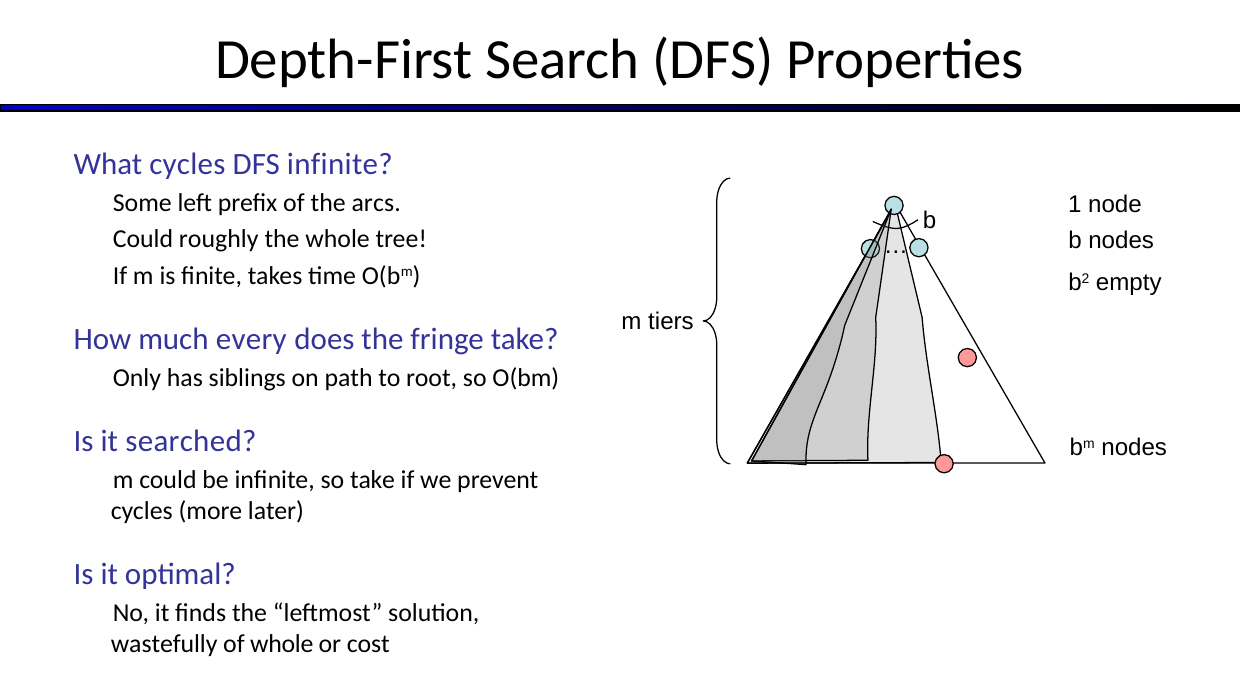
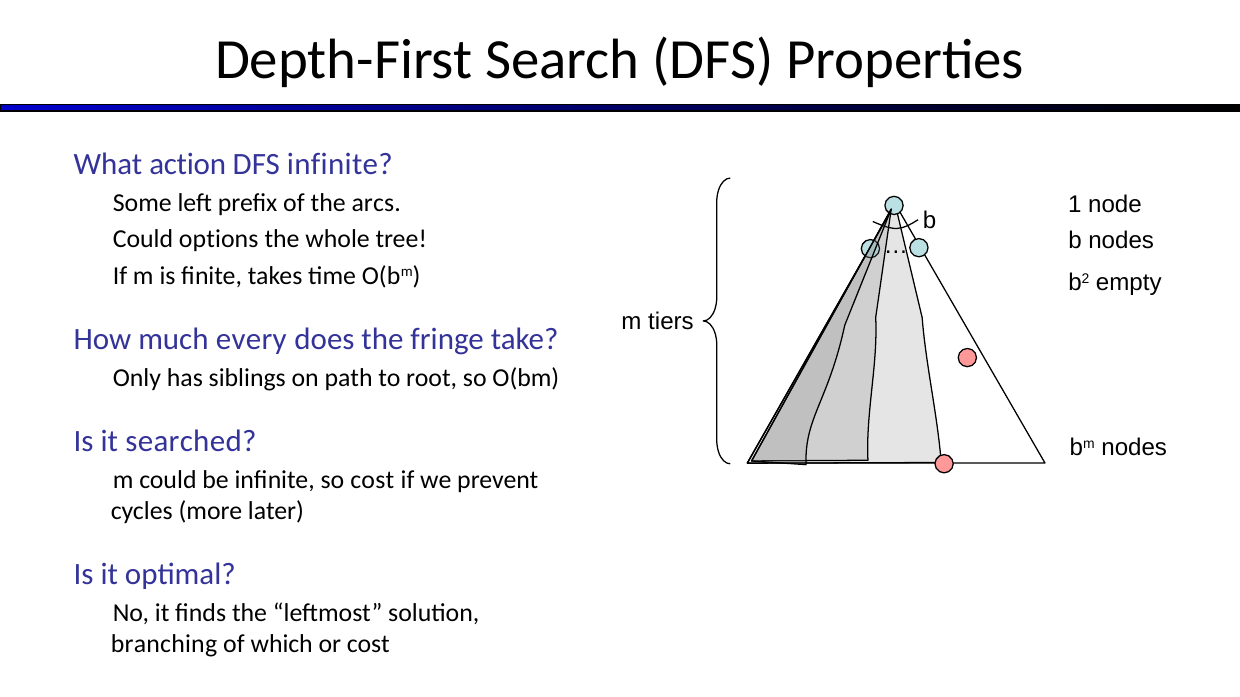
cycles at (187, 164): cycles -> action
roughly: roughly -> options
so take: take -> cost
wastefully: wastefully -> branching
of whole: whole -> which
